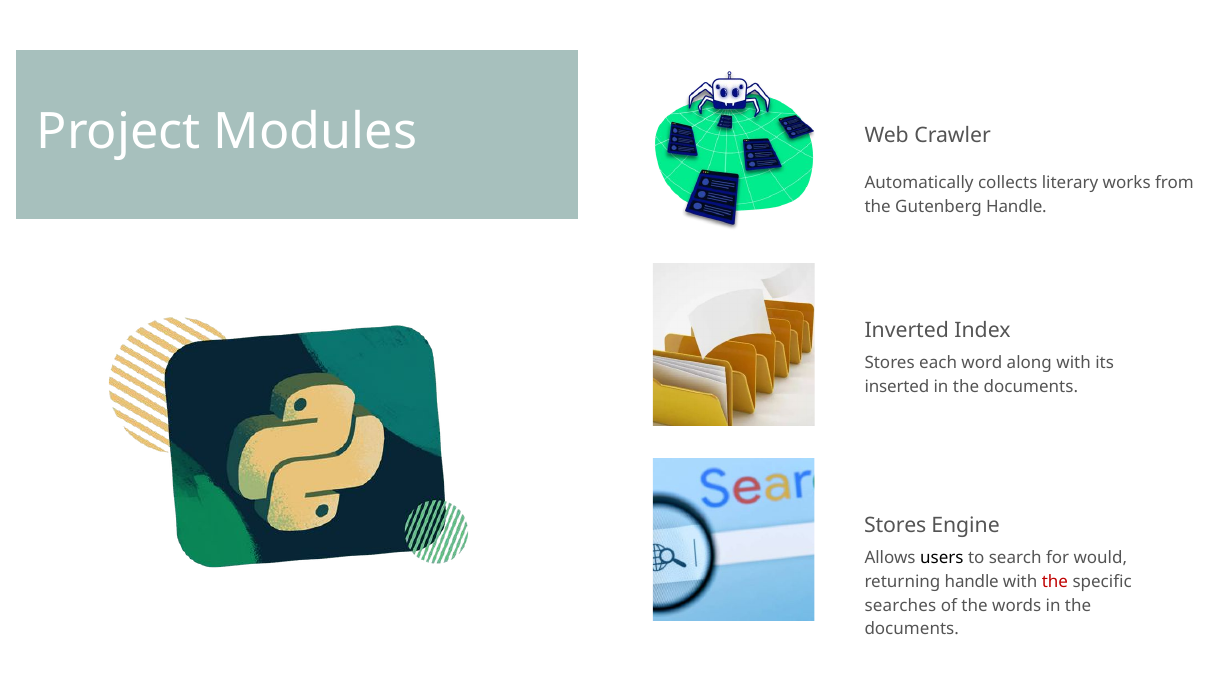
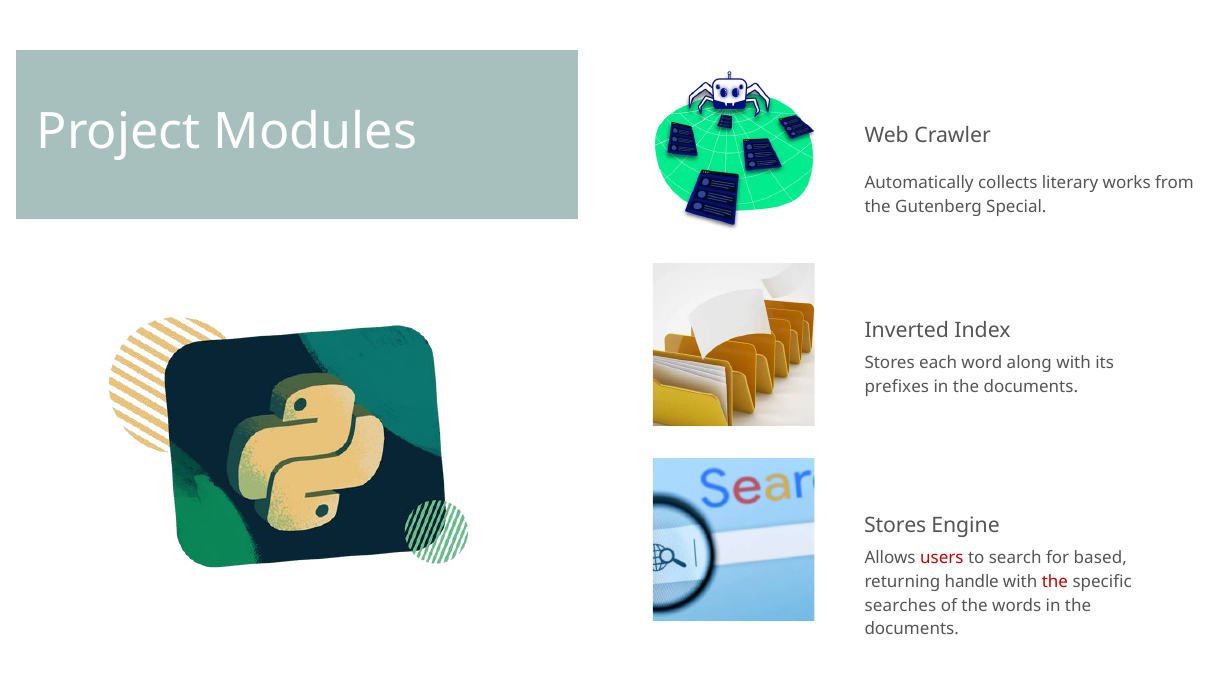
Gutenberg Handle: Handle -> Special
inserted: inserted -> prefixes
users colour: black -> red
would: would -> based
